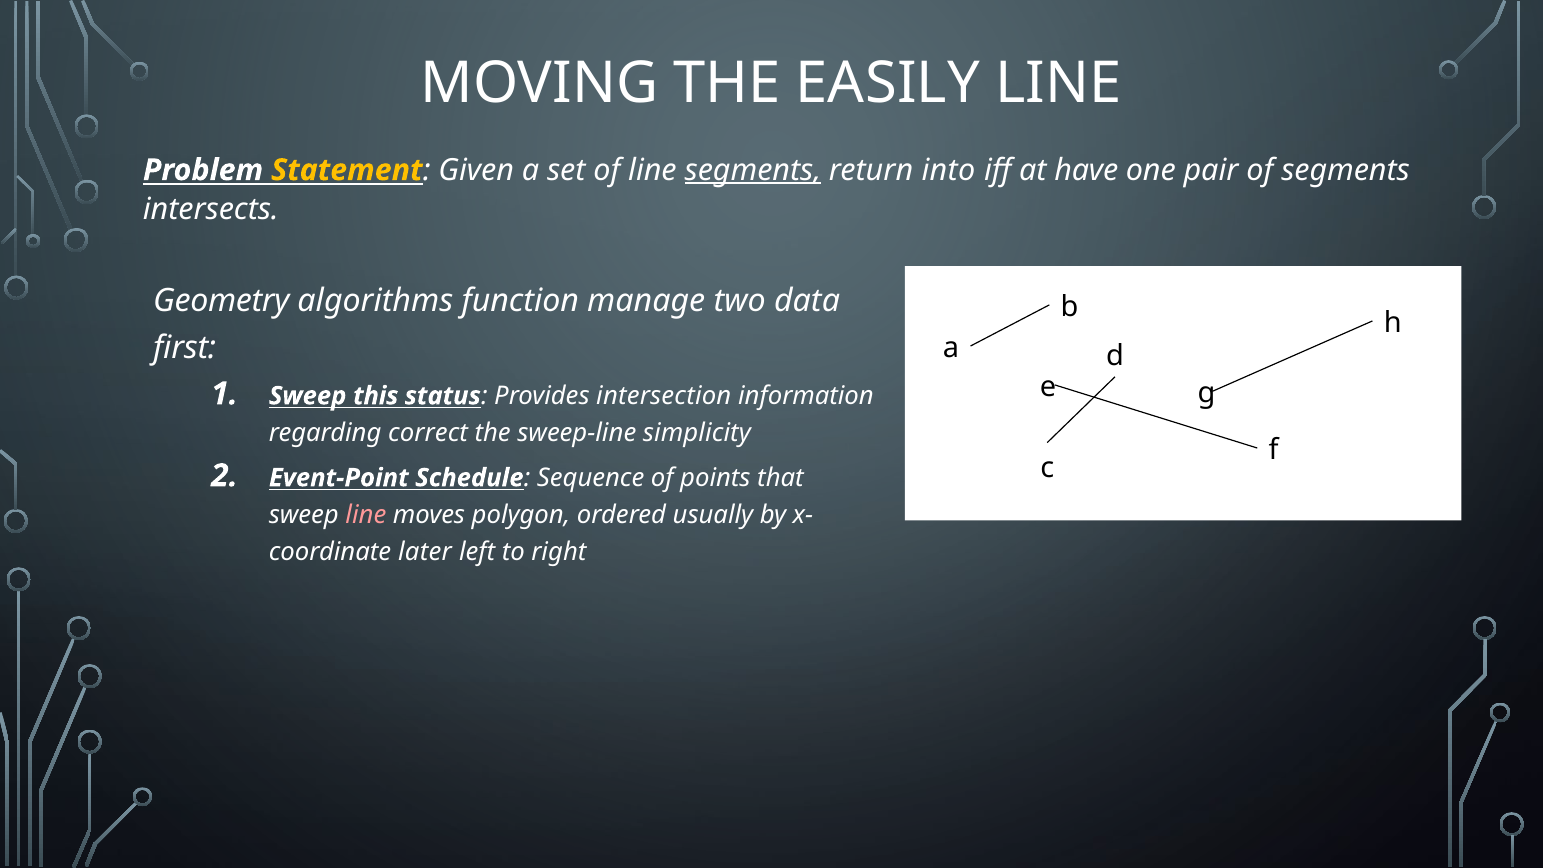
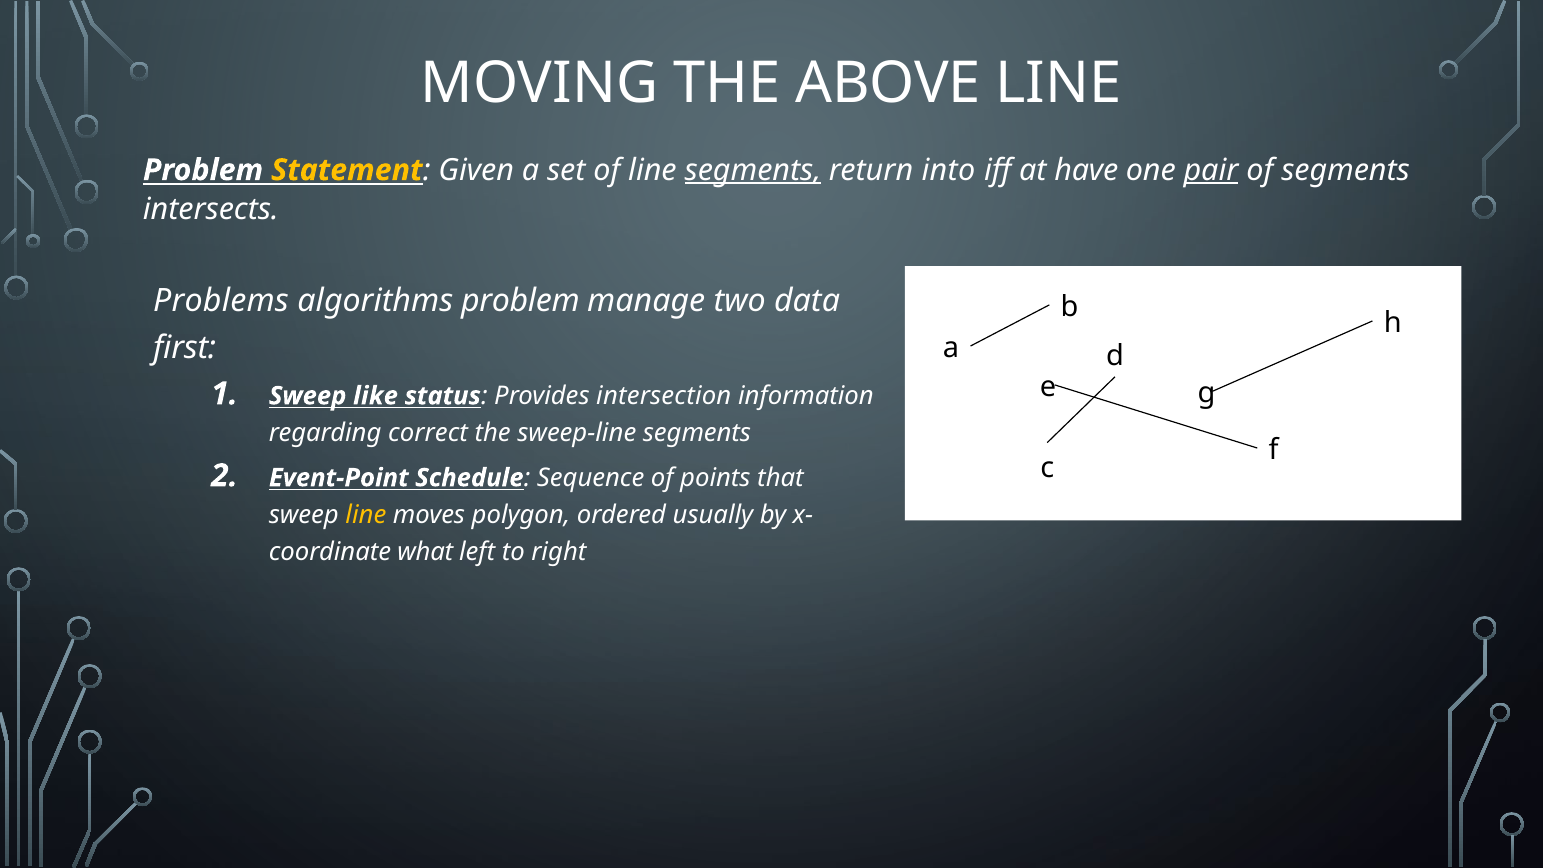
EASILY: EASILY -> ABOVE
pair underline: none -> present
Geometry: Geometry -> Problems
algorithms function: function -> problem
this: this -> like
sweep-line simplicity: simplicity -> segments
line at (366, 515) colour: pink -> yellow
later: later -> what
